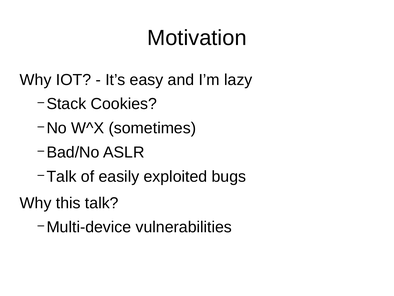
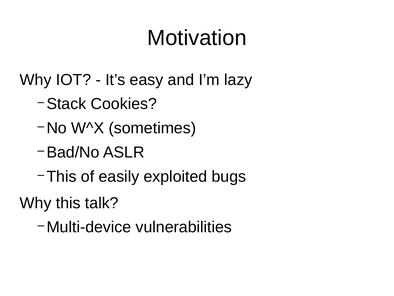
Talk at (62, 176): Talk -> This
